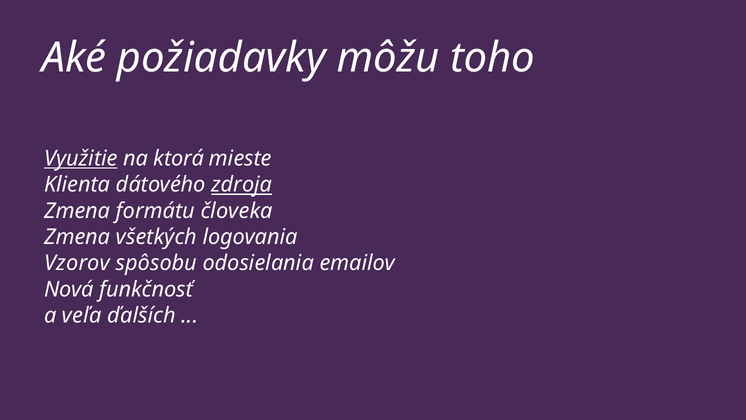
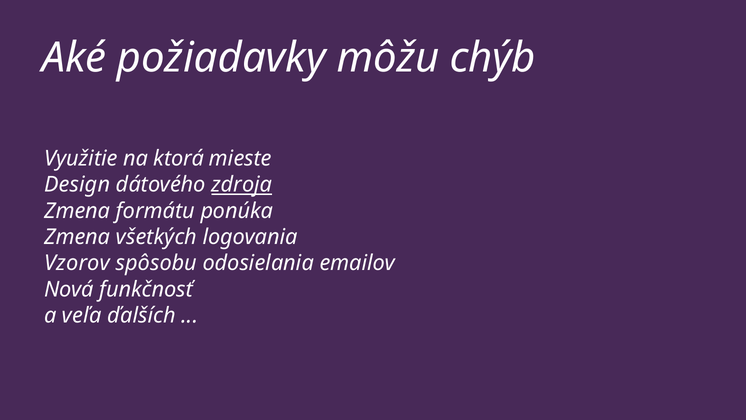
toho: toho -> chýb
Využitie underline: present -> none
Klienta: Klienta -> Design
človeka: človeka -> ponúka
